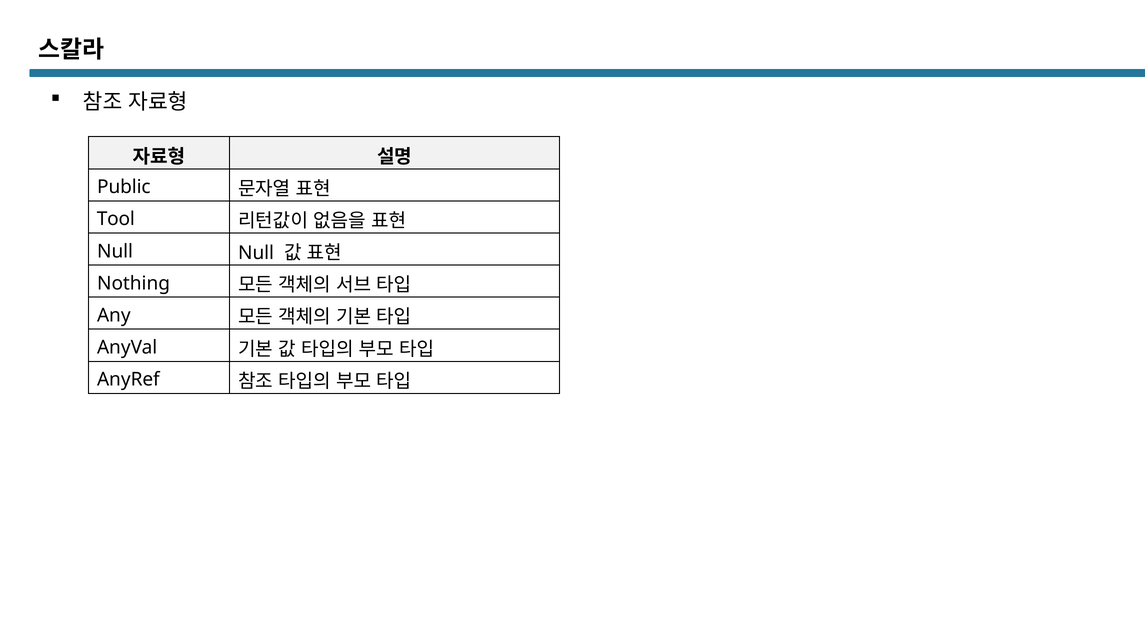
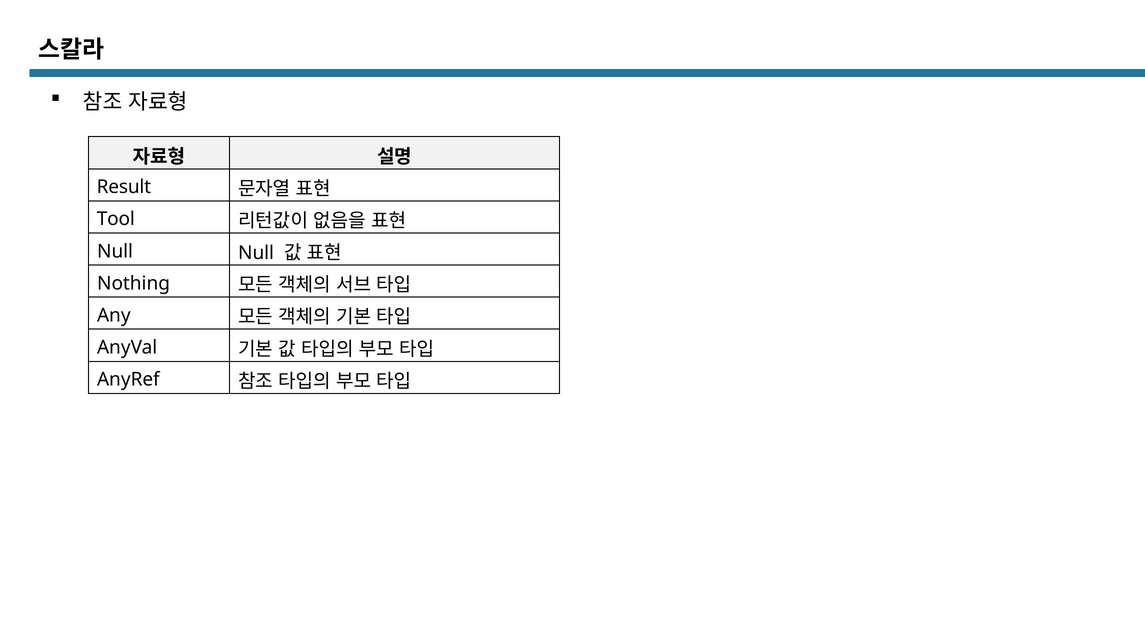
Public: Public -> Result
